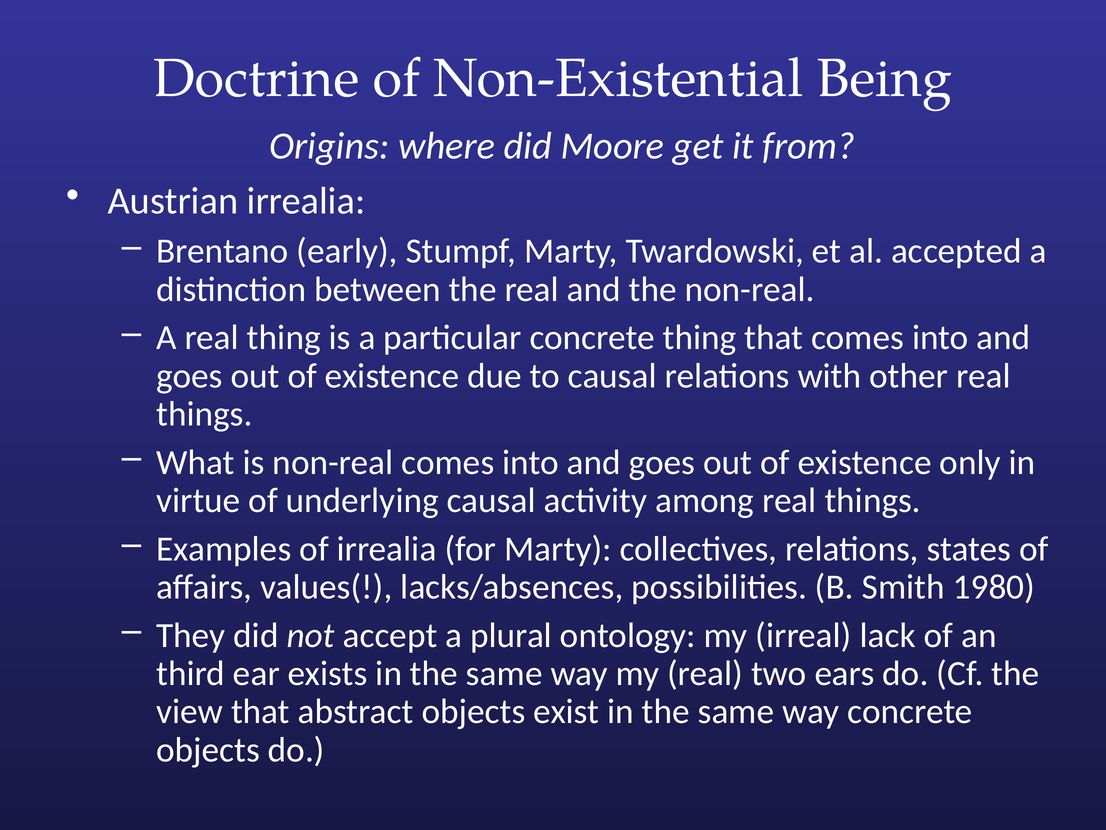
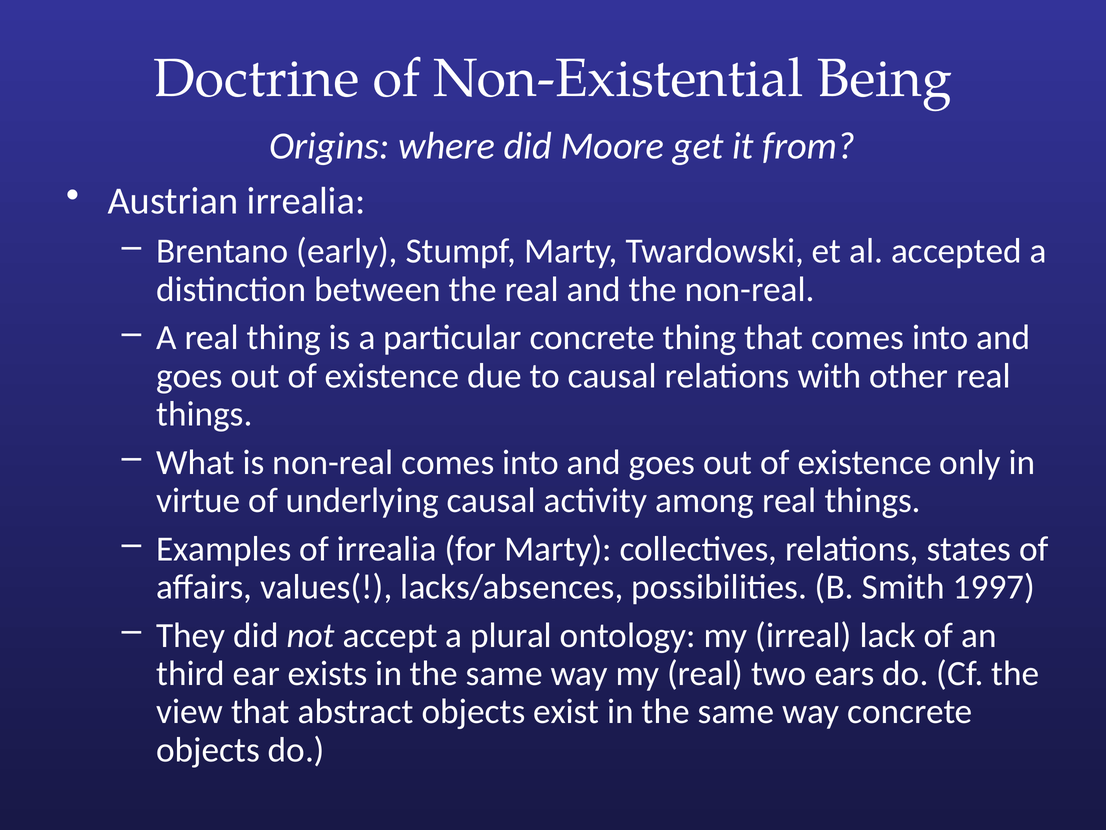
1980: 1980 -> 1997
